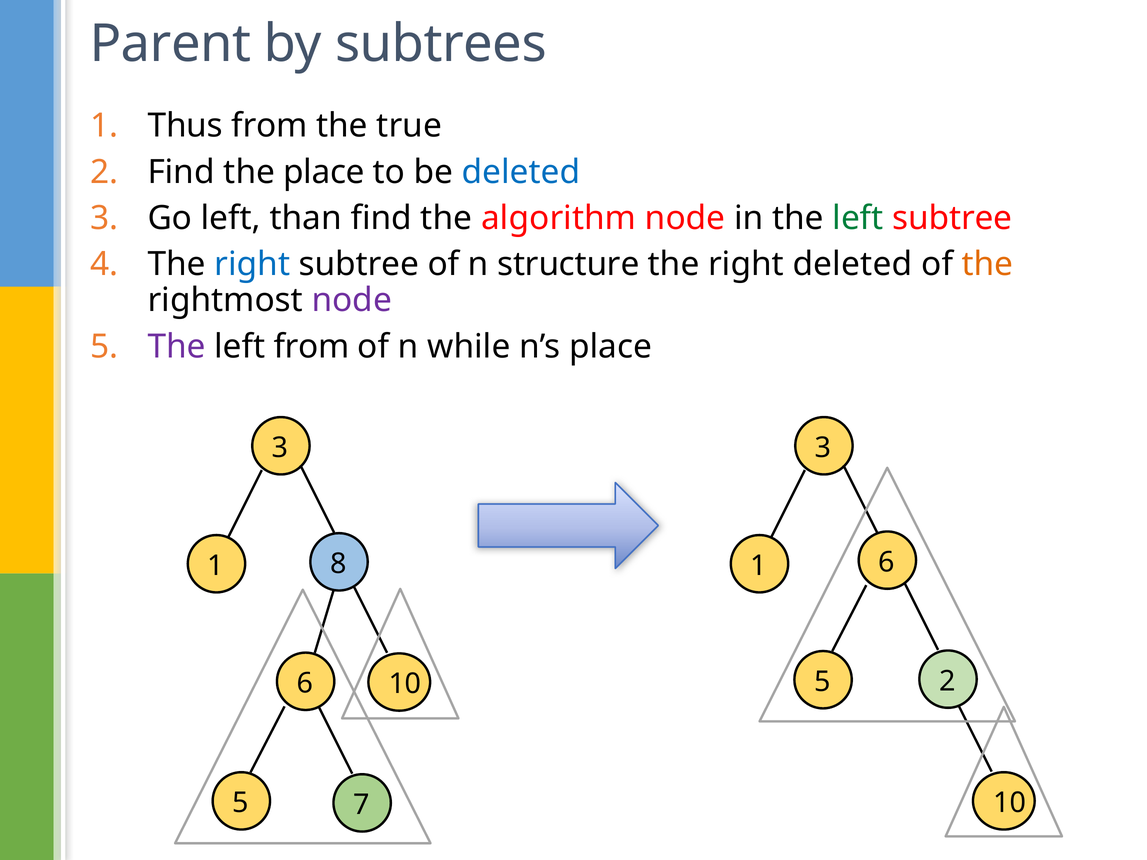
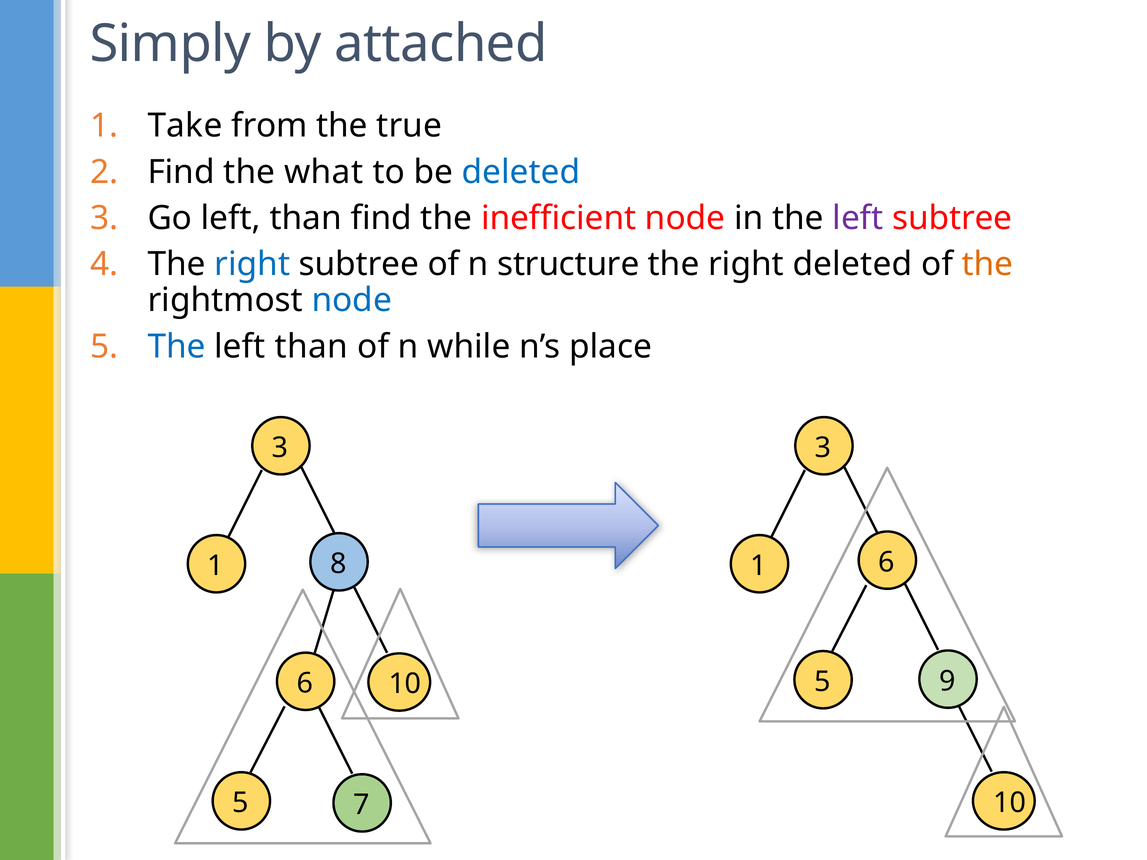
Parent: Parent -> Simply
subtrees: subtrees -> attached
Thus: Thus -> Take
the place: place -> what
algorithm: algorithm -> inefficient
left at (858, 218) colour: green -> purple
node at (352, 300) colour: purple -> blue
The at (177, 347) colour: purple -> blue
from at (312, 347): from -> than
5 2: 2 -> 9
